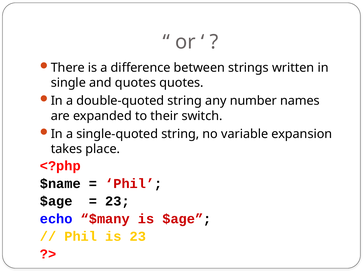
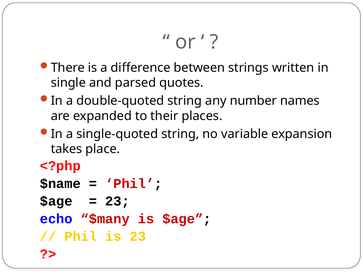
and quotes: quotes -> parsed
switch: switch -> places
